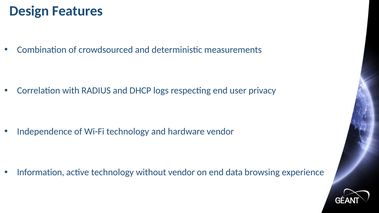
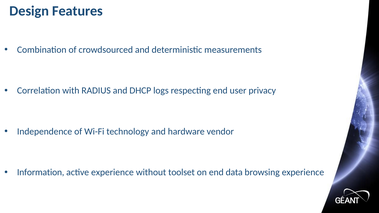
active technology: technology -> experience
without vendor: vendor -> toolset
